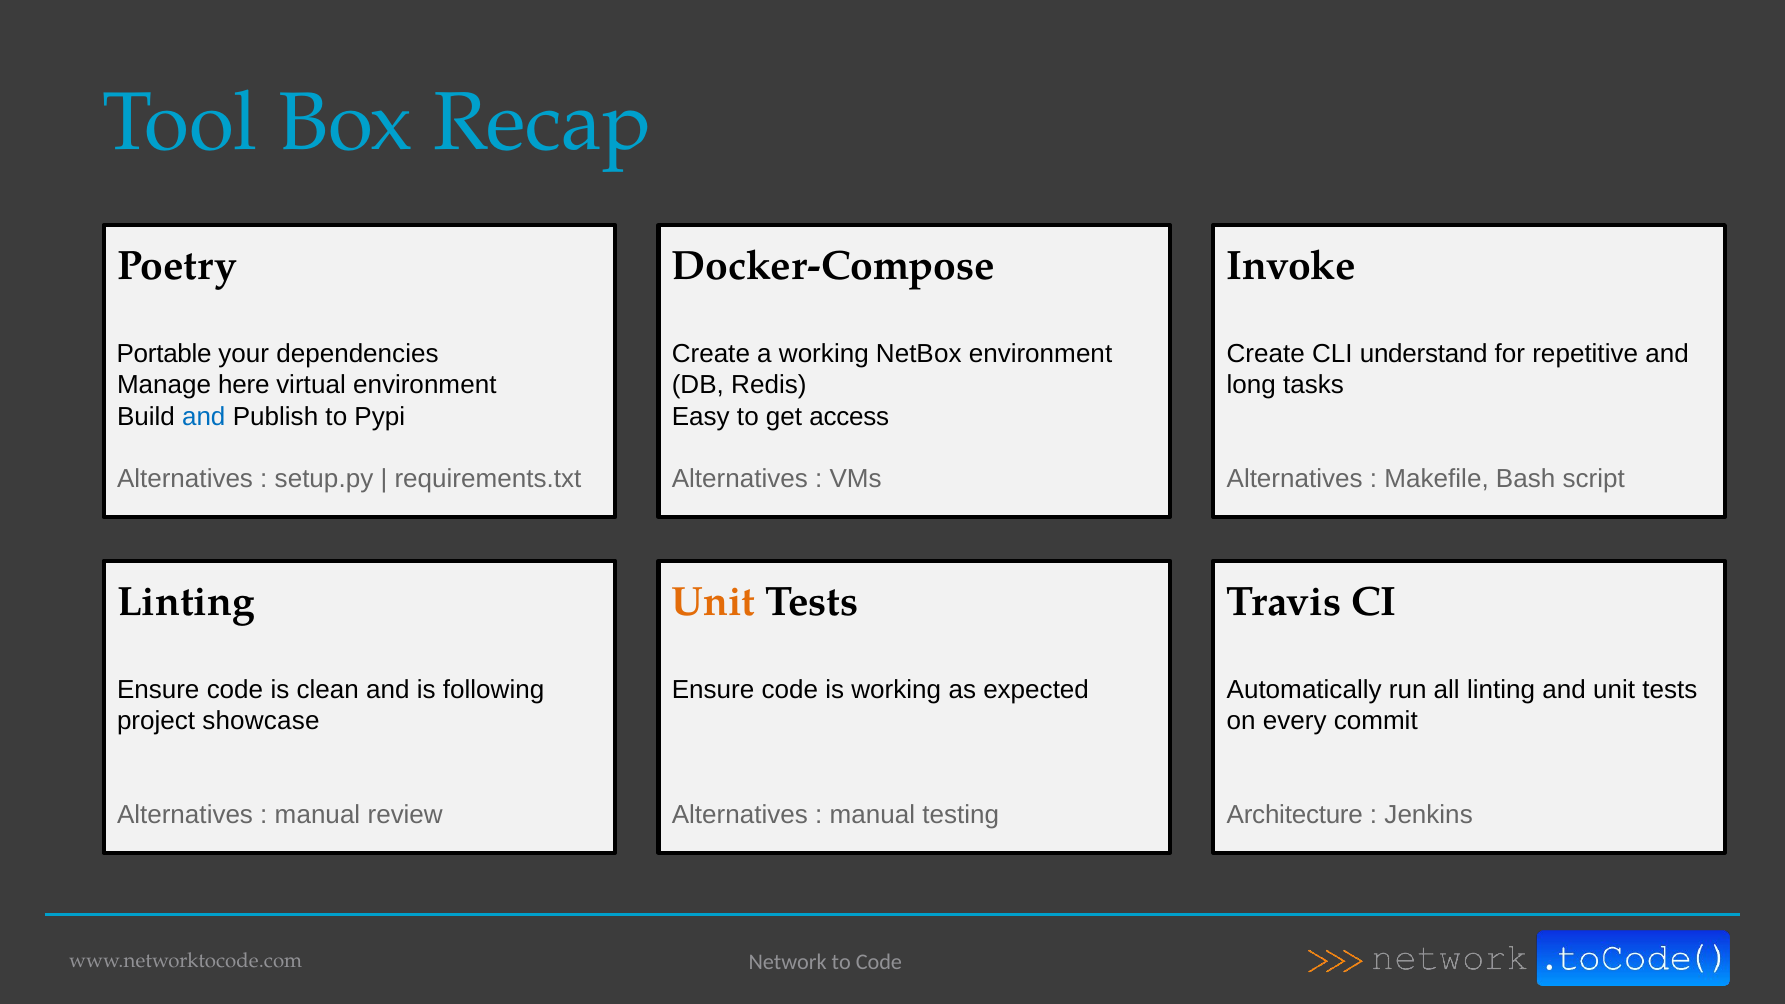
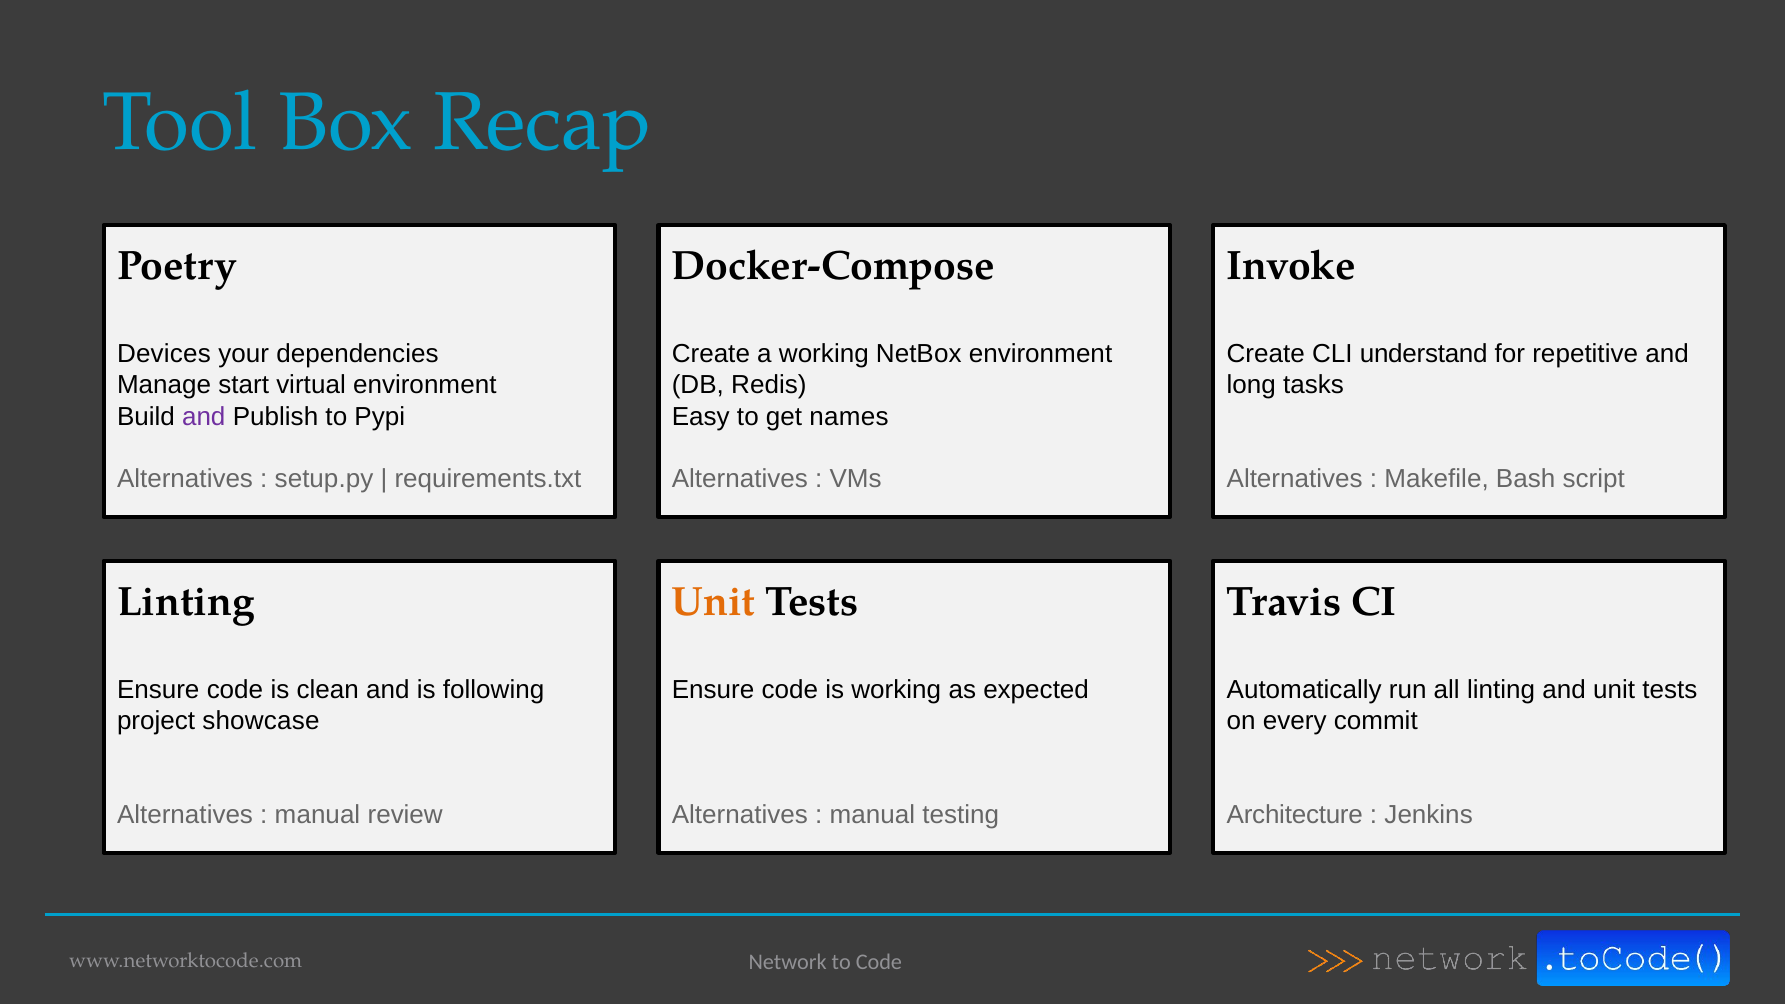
Portable: Portable -> Devices
here: here -> start
and at (204, 417) colour: blue -> purple
access: access -> names
